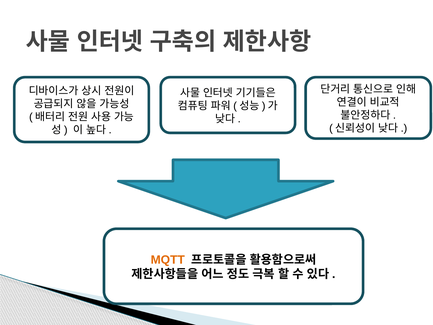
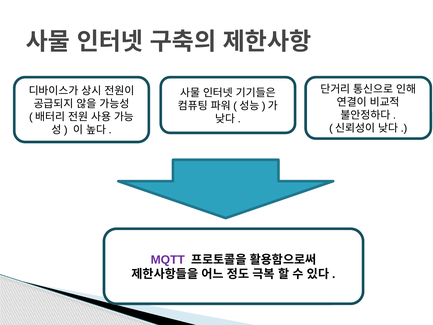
MQTT colour: orange -> purple
